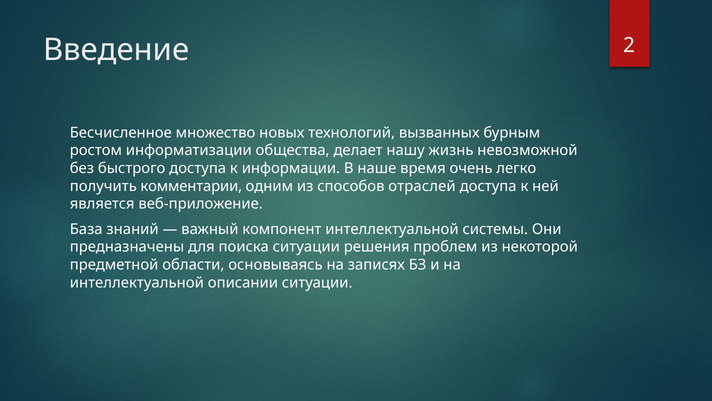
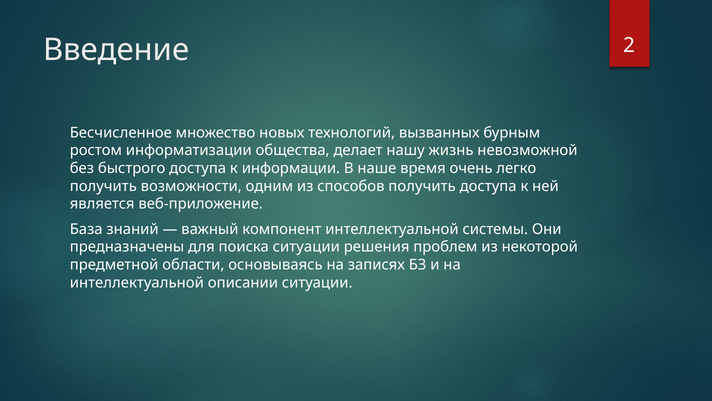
комментарии: комментарии -> возможности
способов отраслей: отраслей -> получить
